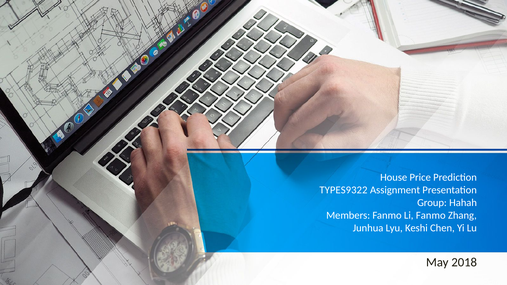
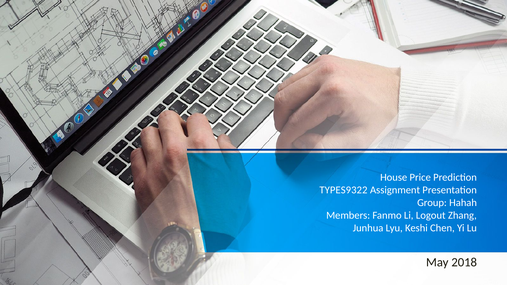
Li Fanmo: Fanmo -> Logout
